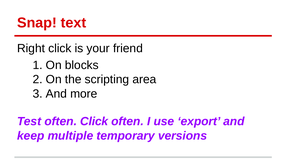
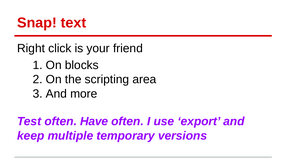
often Click: Click -> Have
